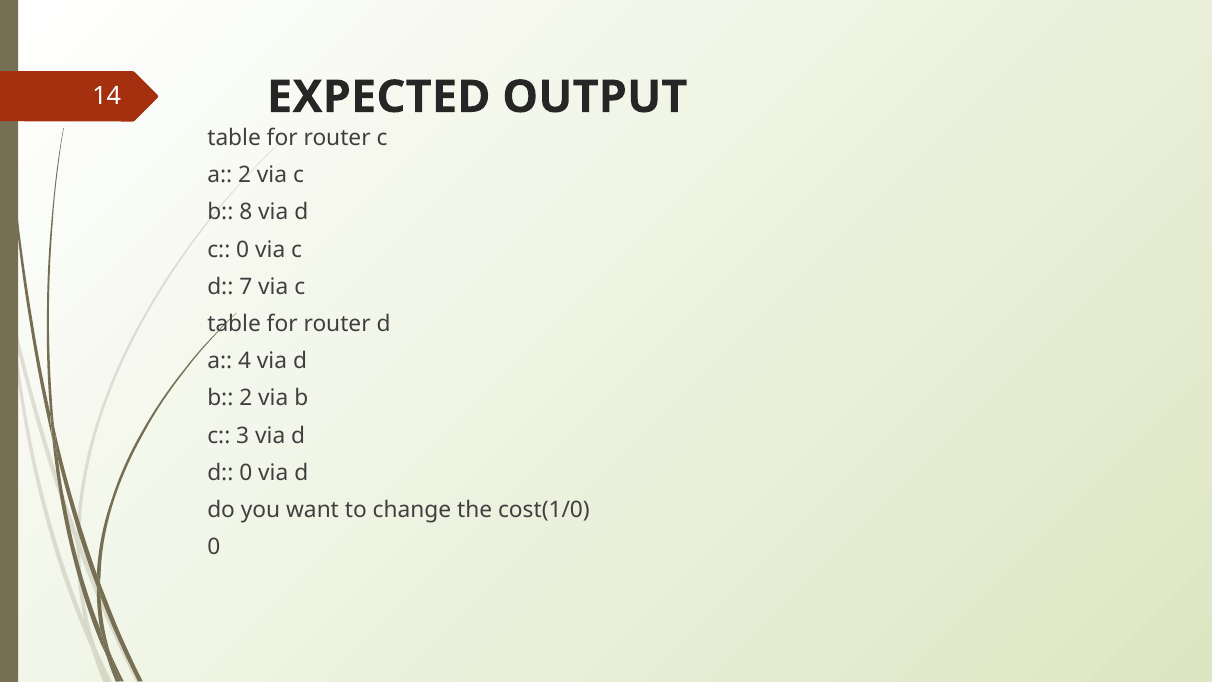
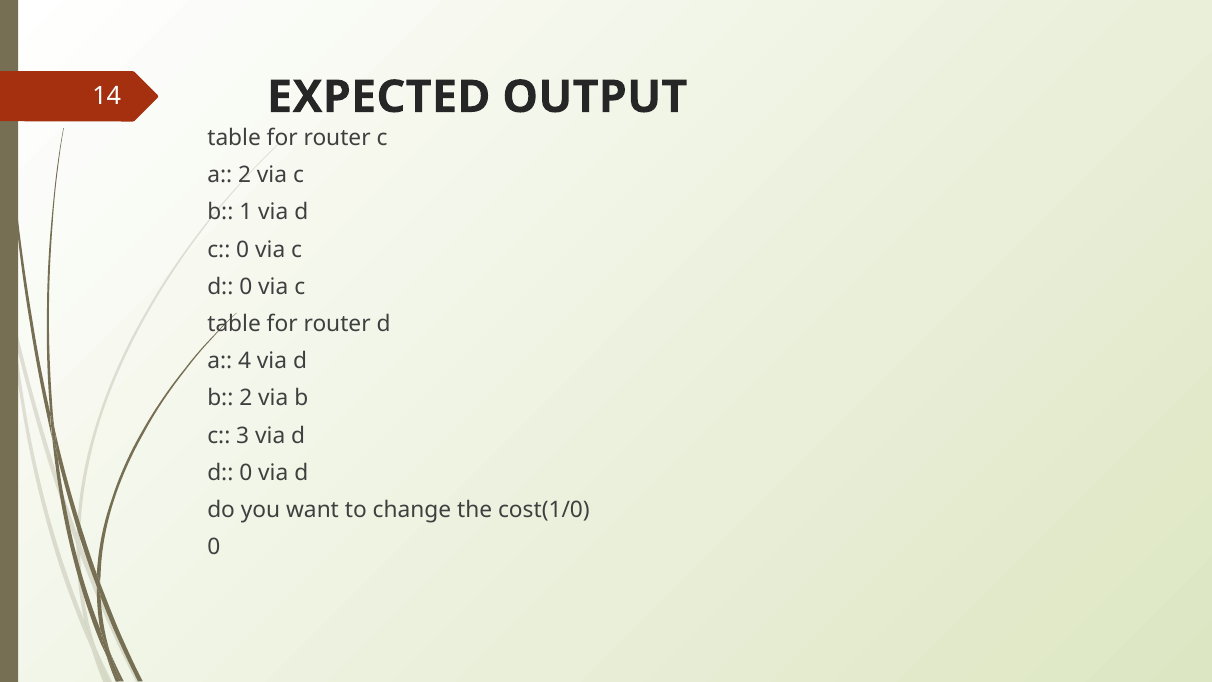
8: 8 -> 1
7 at (246, 287): 7 -> 0
